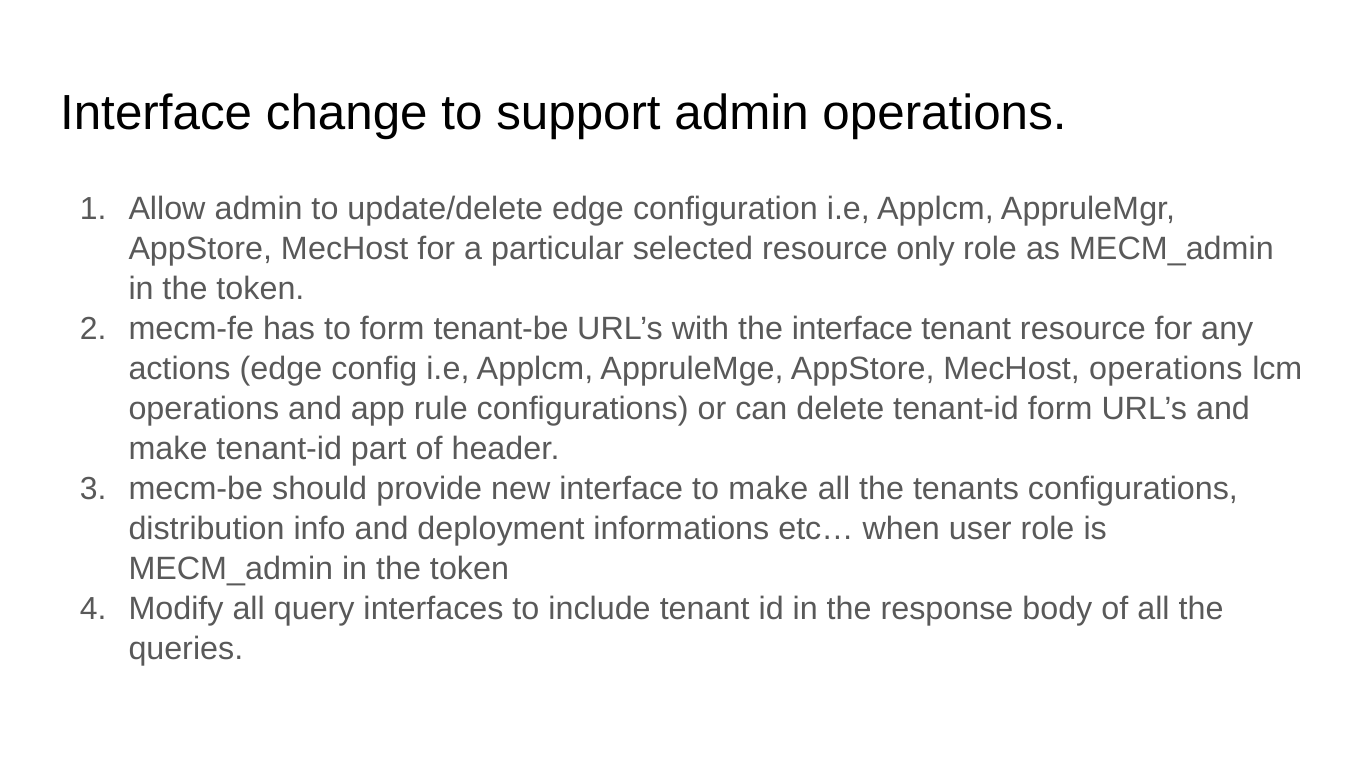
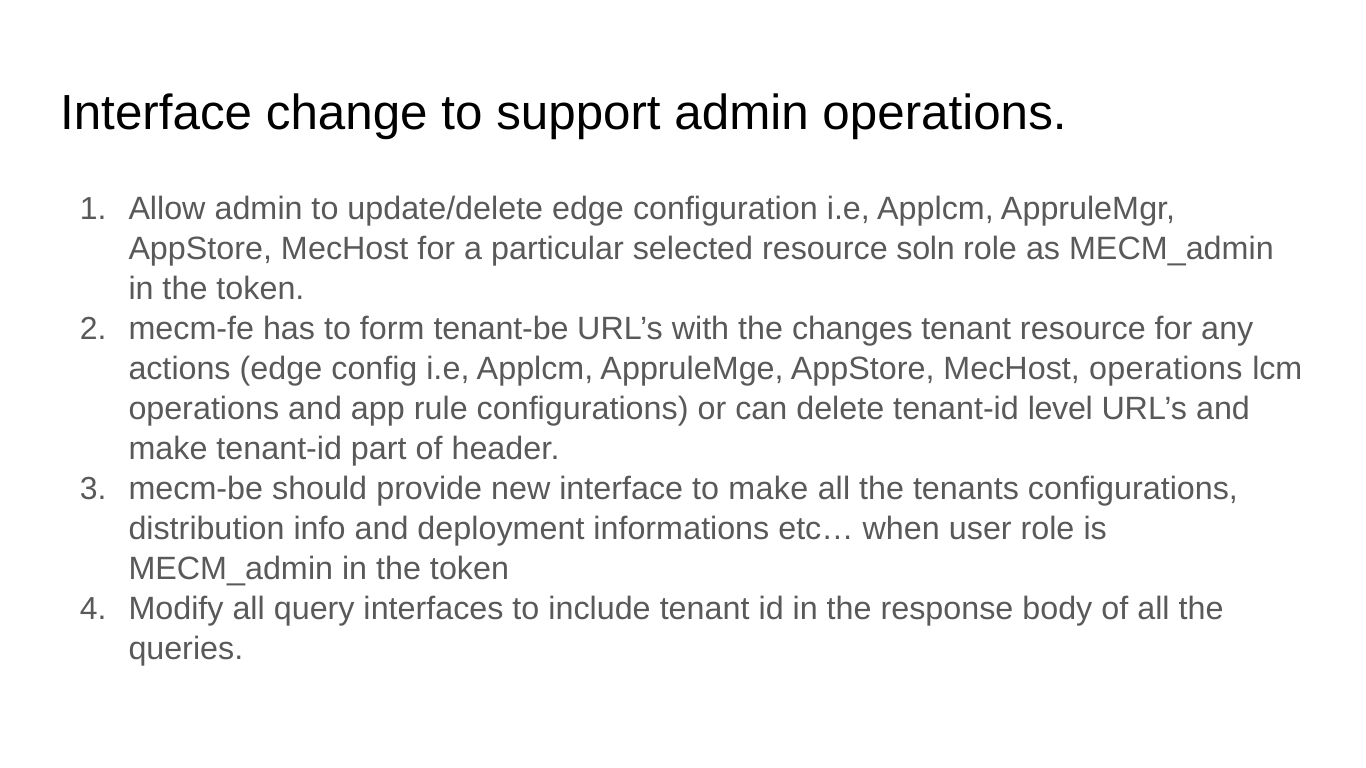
only: only -> soln
the interface: interface -> changes
tenant-id form: form -> level
